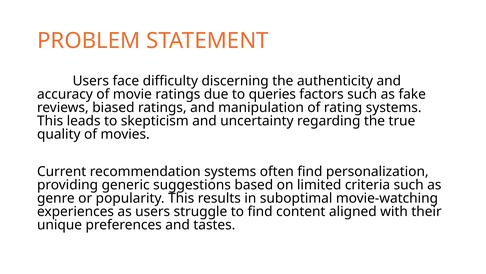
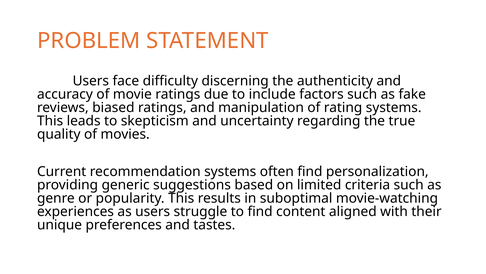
queries: queries -> include
